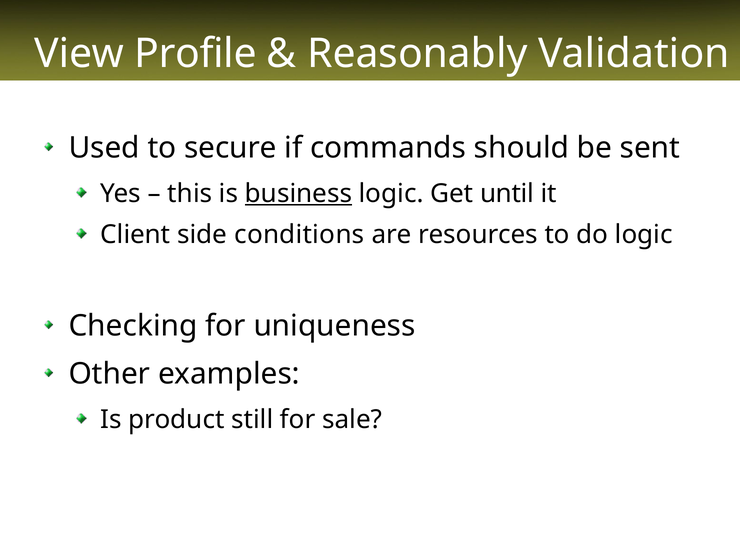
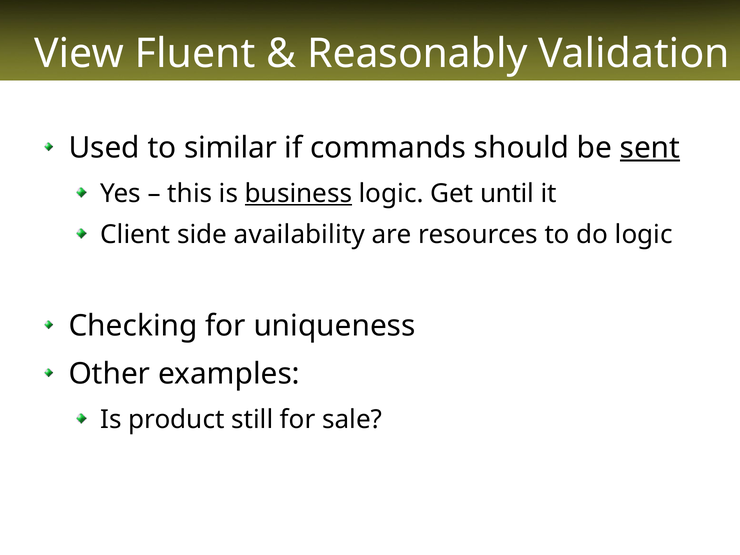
Profile: Profile -> Fluent
secure: secure -> similar
sent underline: none -> present
conditions: conditions -> availability
